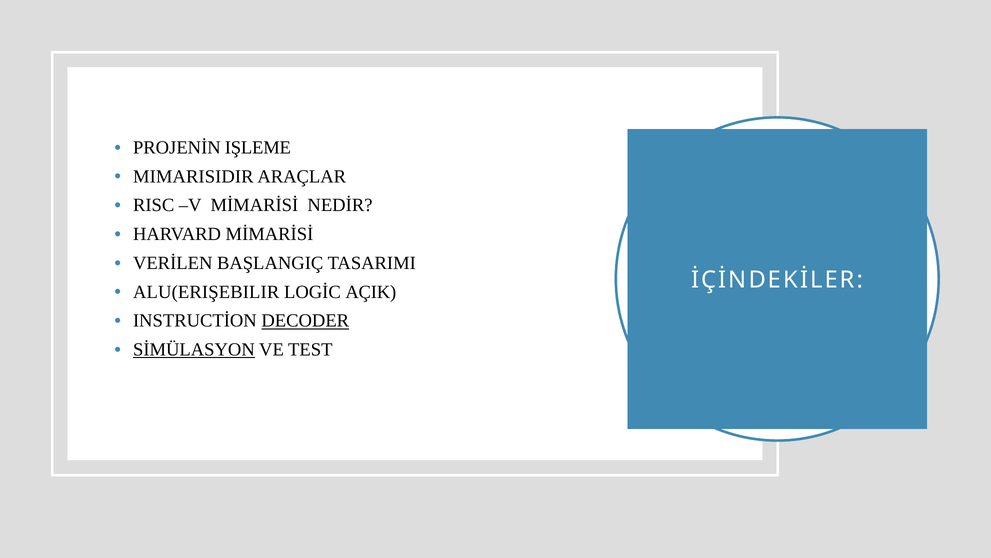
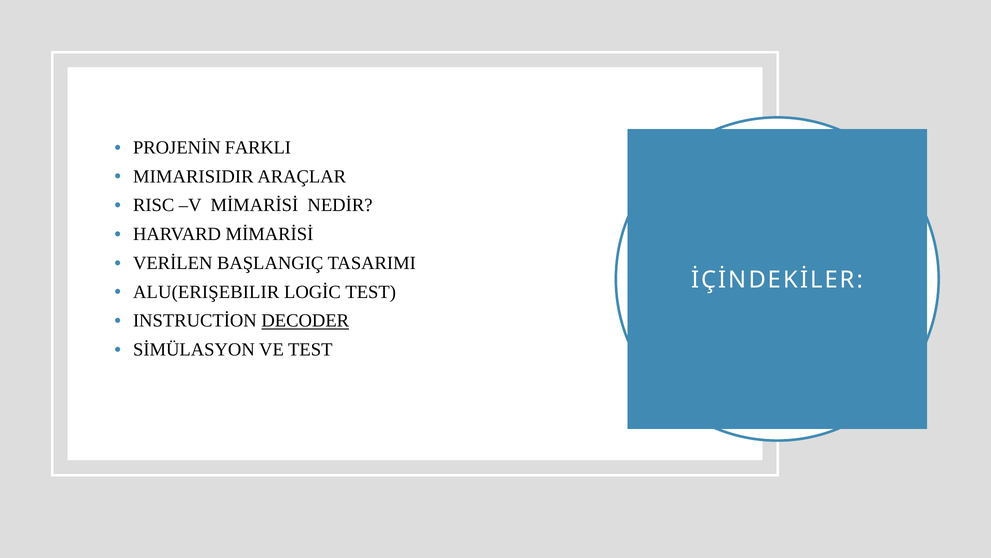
IŞLEME: IŞLEME -> FARKLI
LOGİC AÇIK: AÇIK -> TEST
SİMÜLASYON underline: present -> none
